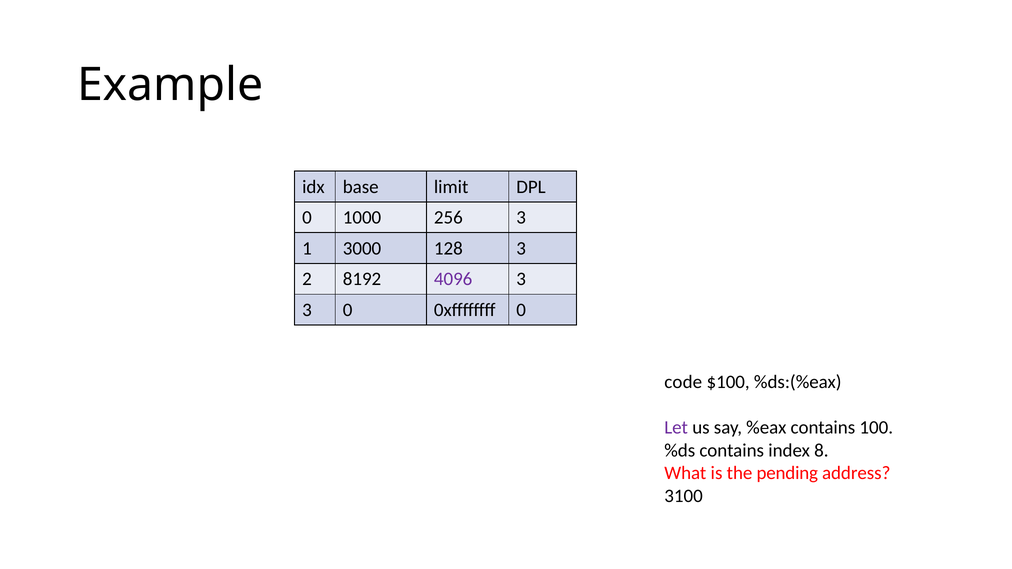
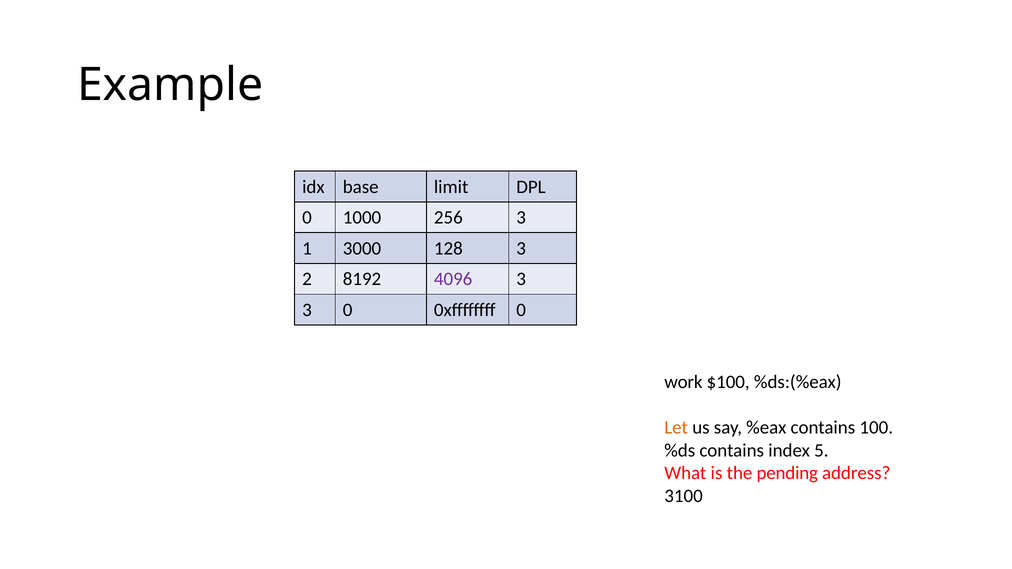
code: code -> work
Let colour: purple -> orange
8: 8 -> 5
